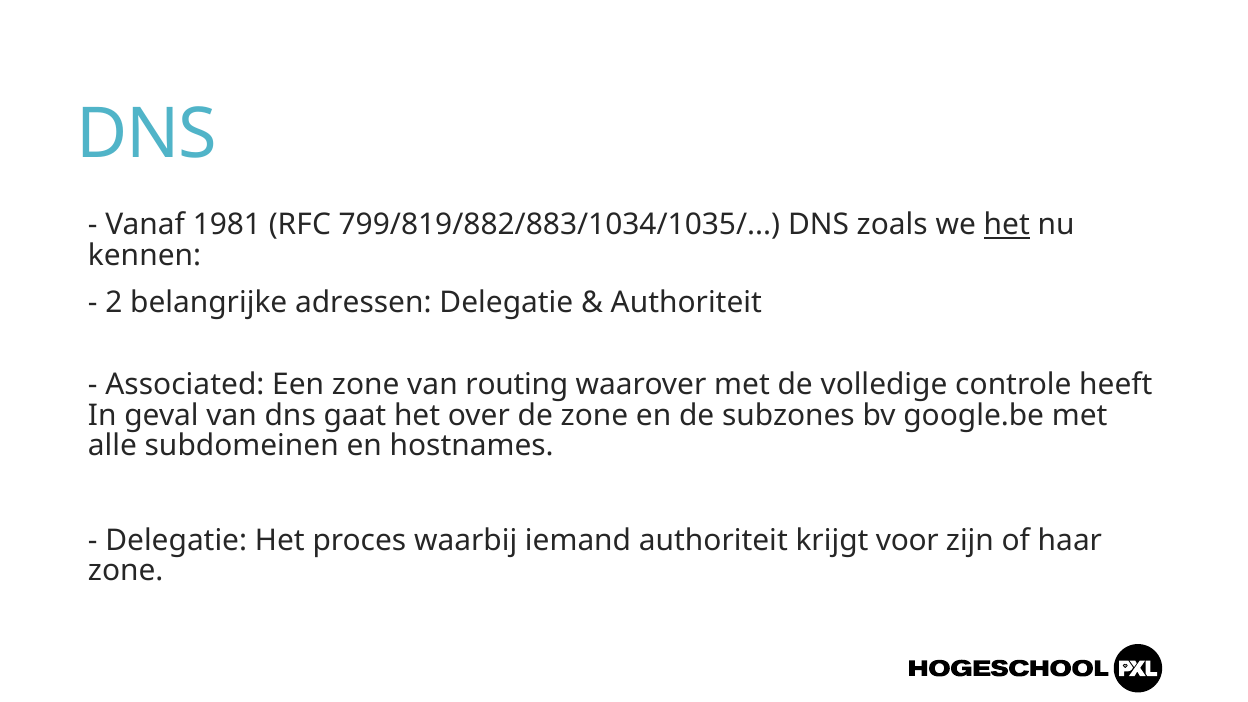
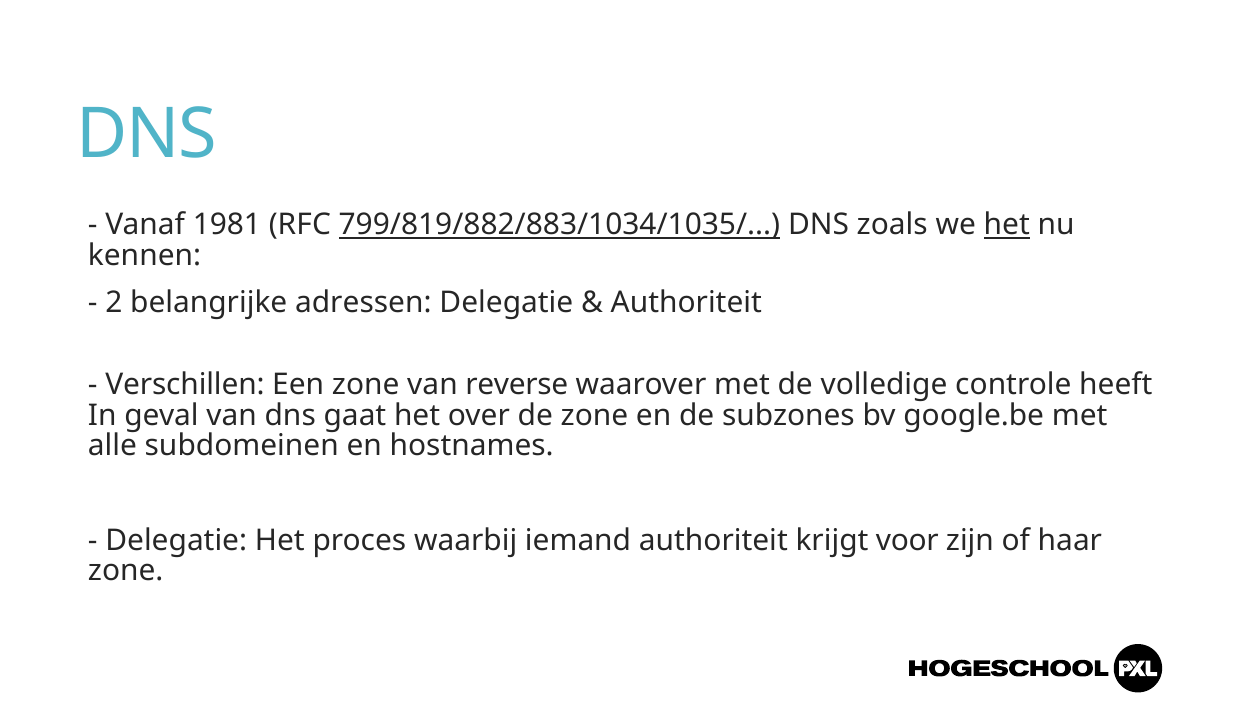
799/819/882/883/1034/1035/ underline: none -> present
Associated: Associated -> Verschillen
routing: routing -> reverse
